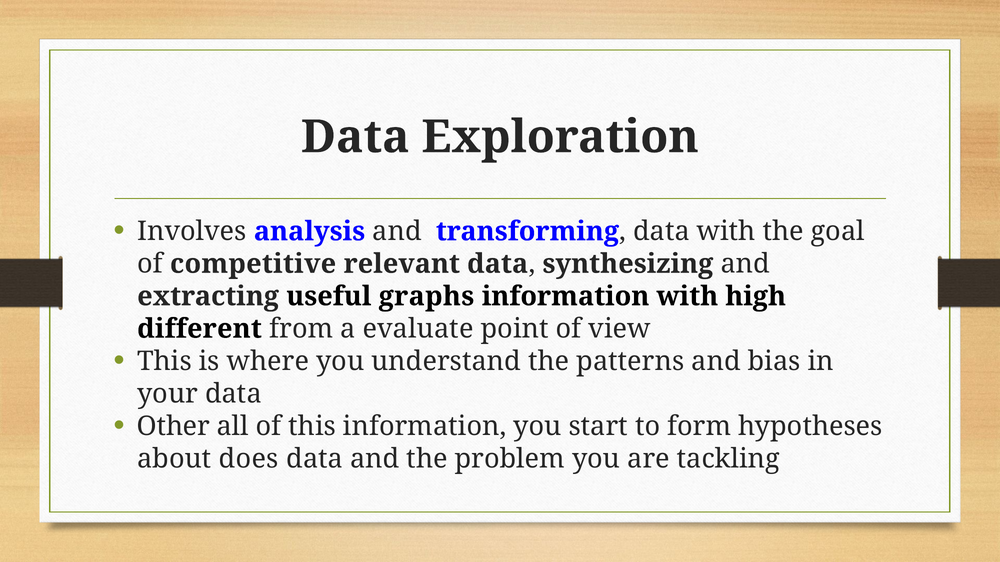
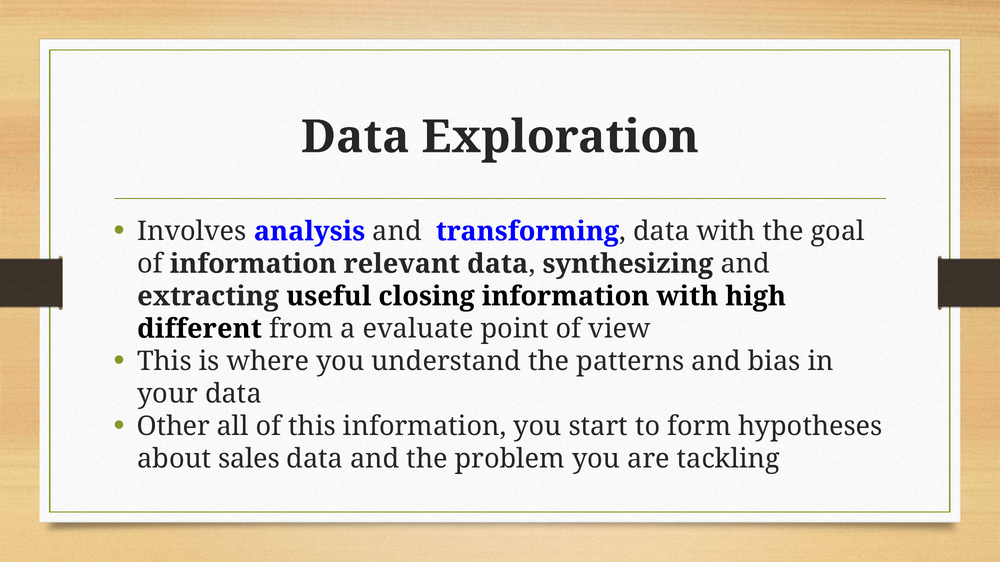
of competitive: competitive -> information
graphs: graphs -> closing
does: does -> sales
